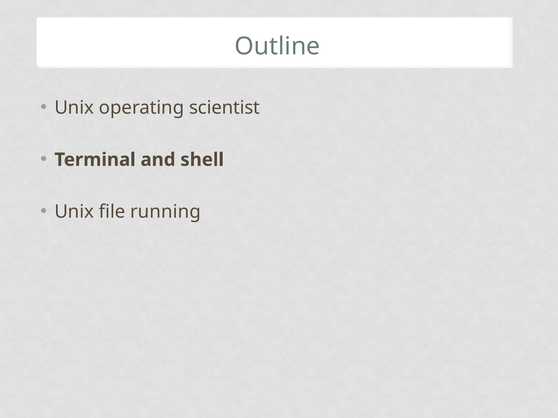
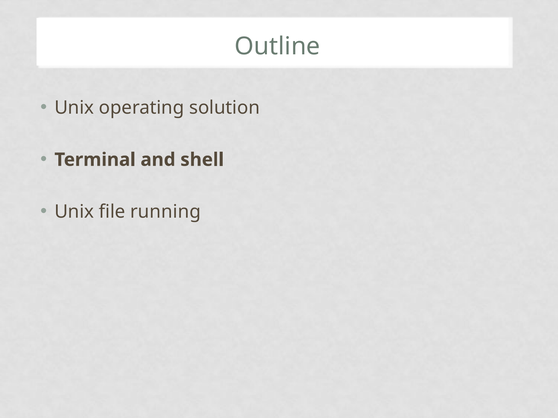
scientist: scientist -> solution
